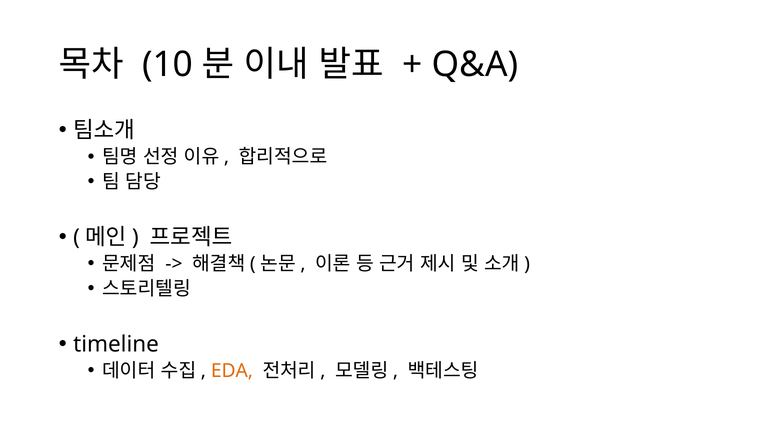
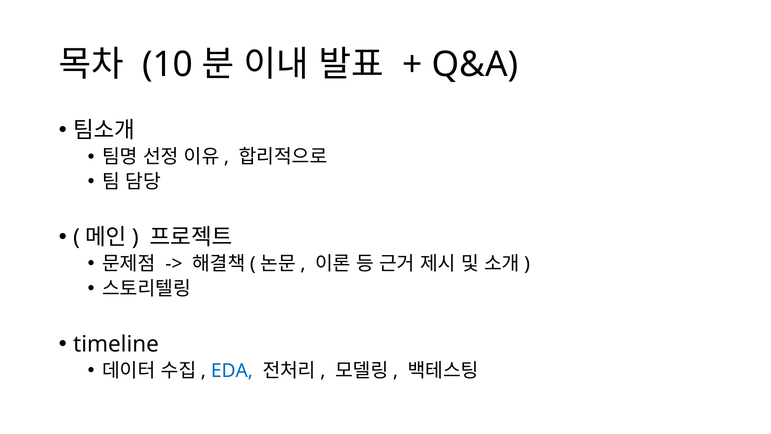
EDA colour: orange -> blue
